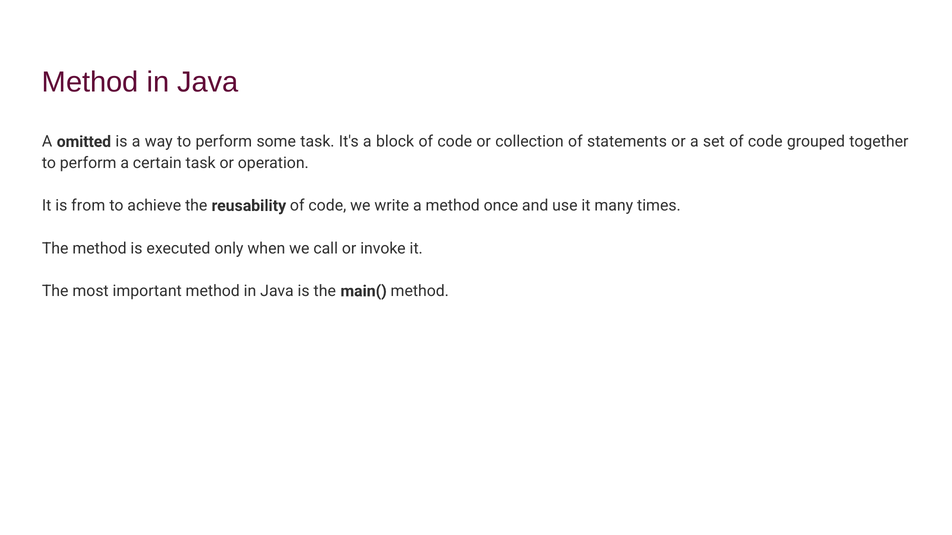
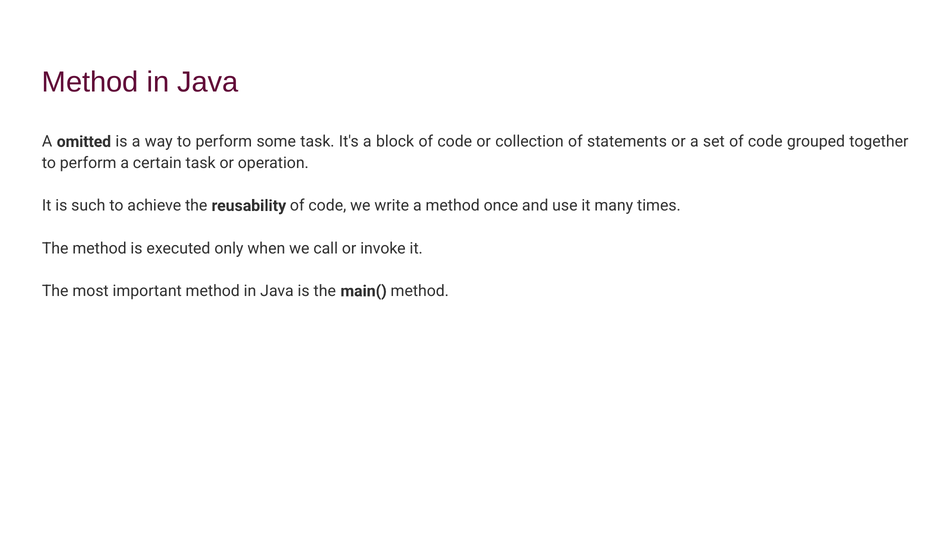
from: from -> such
